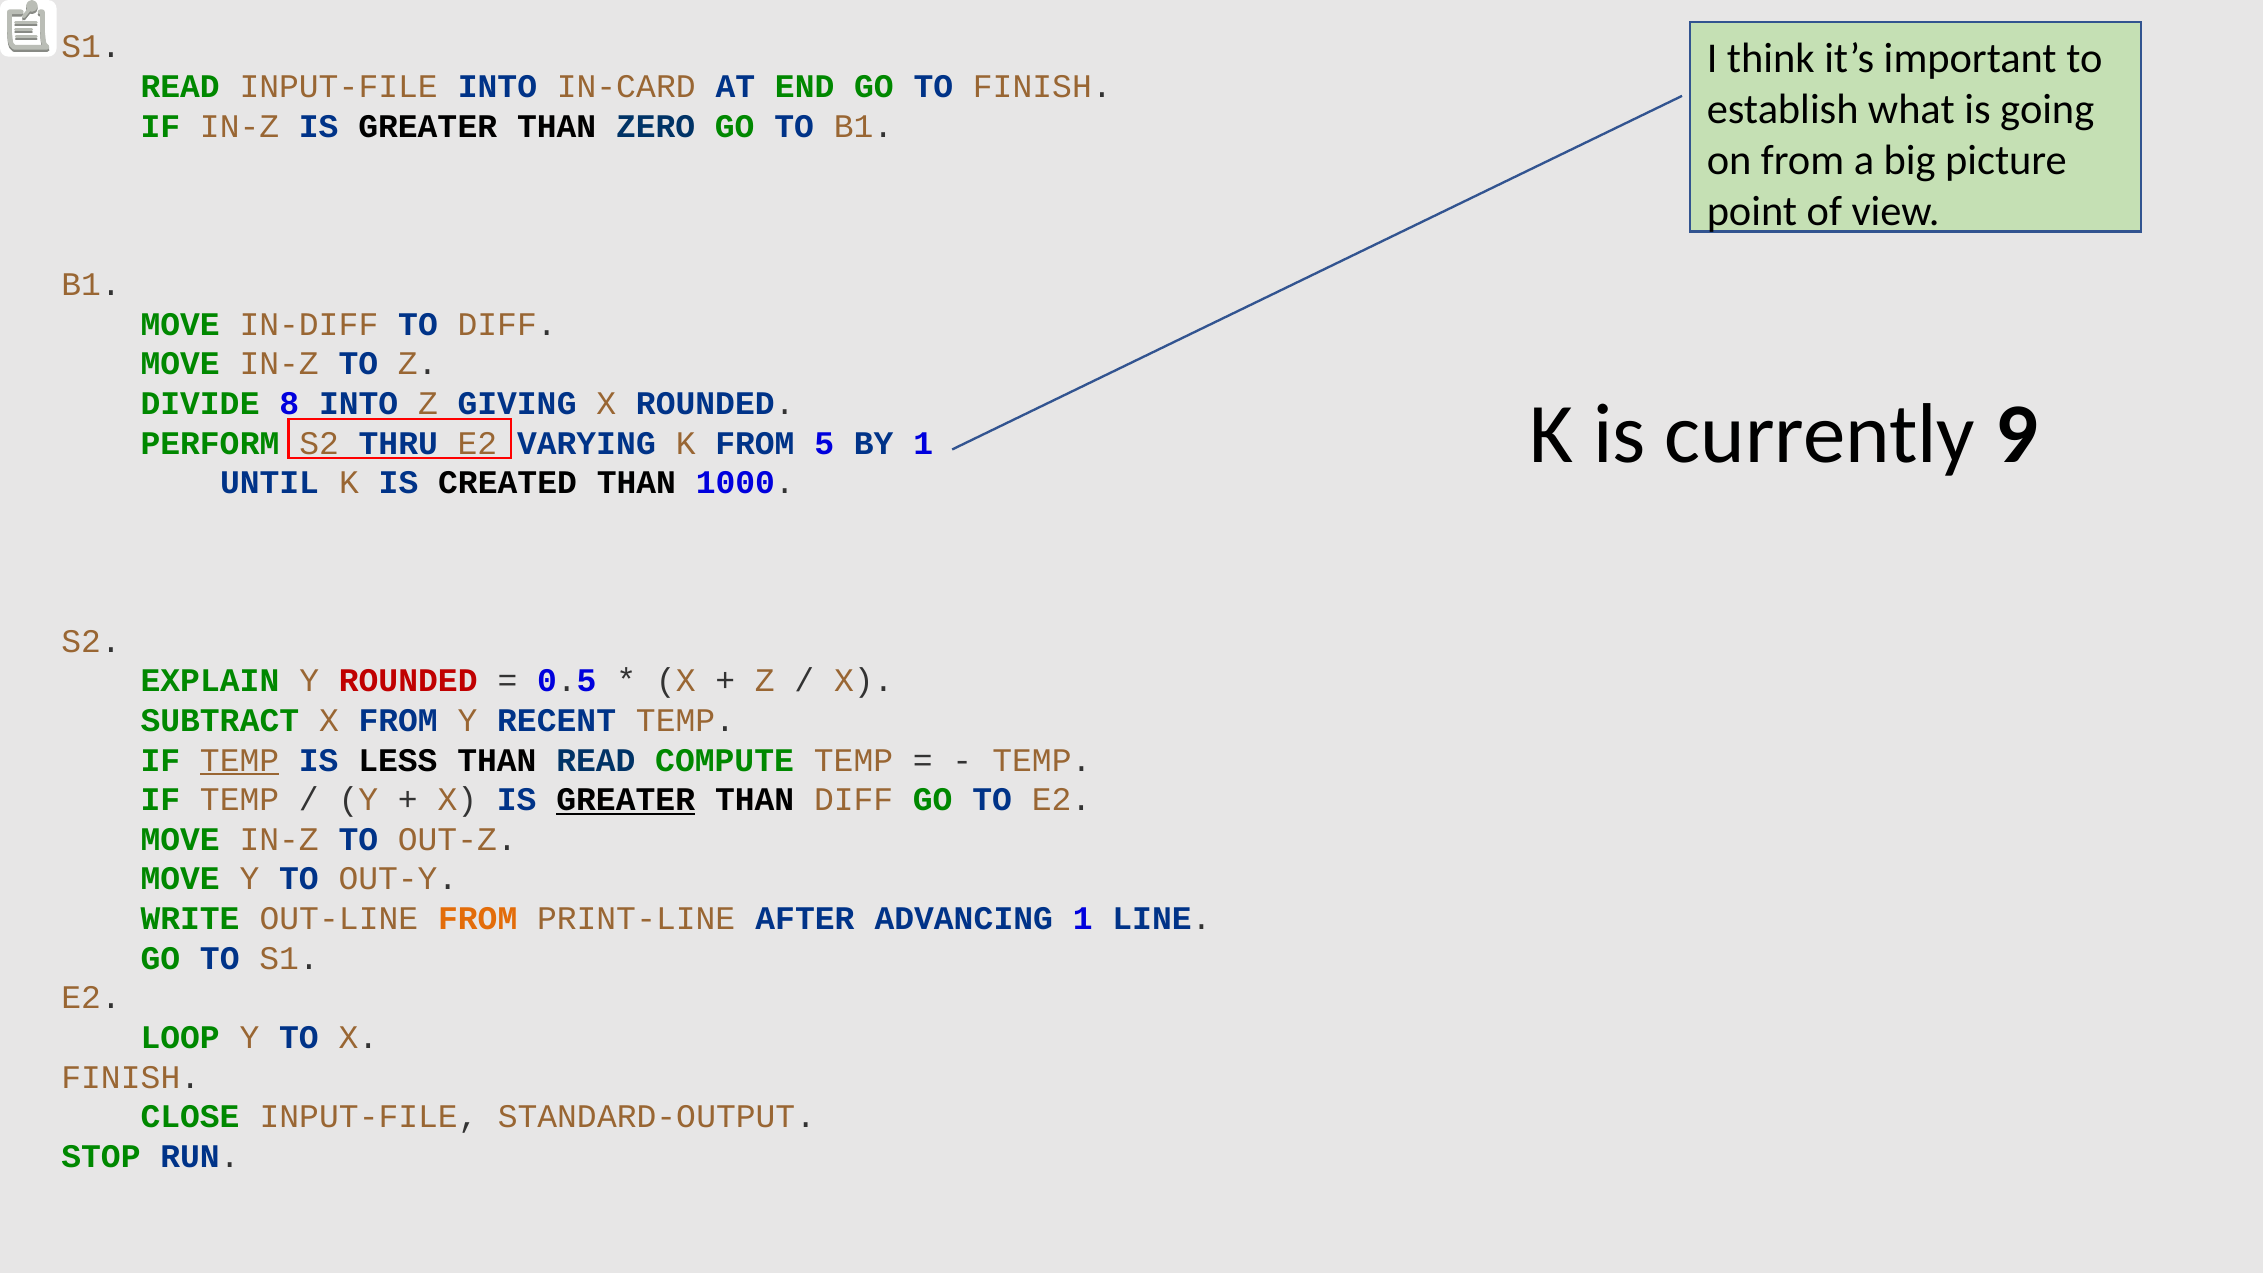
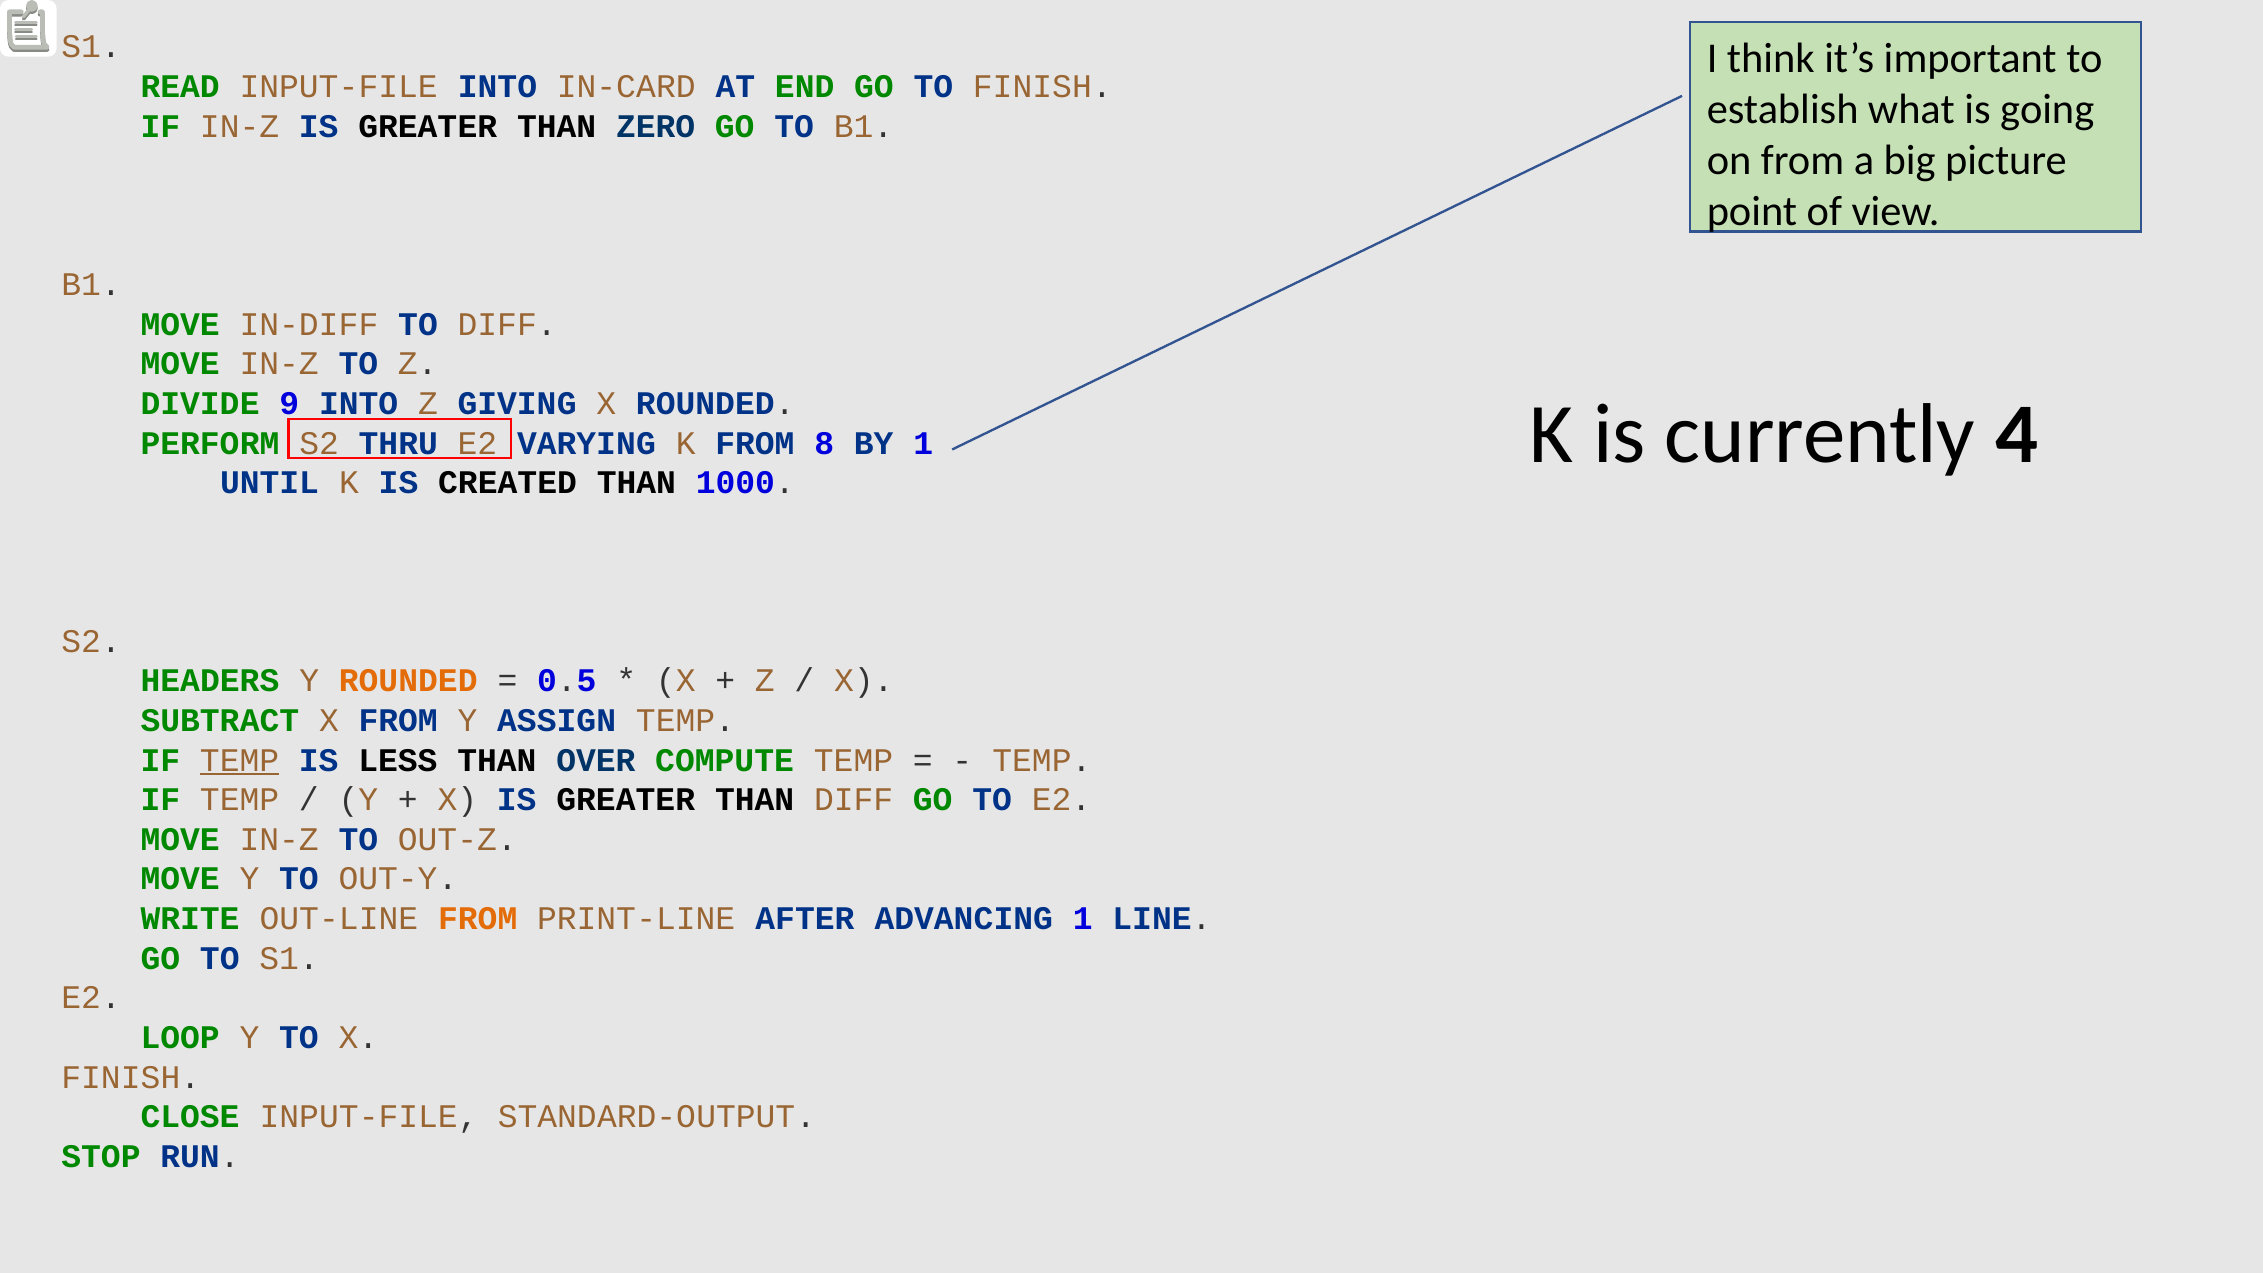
8: 8 -> 9
9: 9 -> 4
5: 5 -> 8
EXPLAIN: EXPLAIN -> HEADERS
ROUNDED at (408, 681) colour: red -> orange
RECENT: RECENT -> ASSIGN
THAN READ: READ -> OVER
GREATER at (626, 800) underline: present -> none
